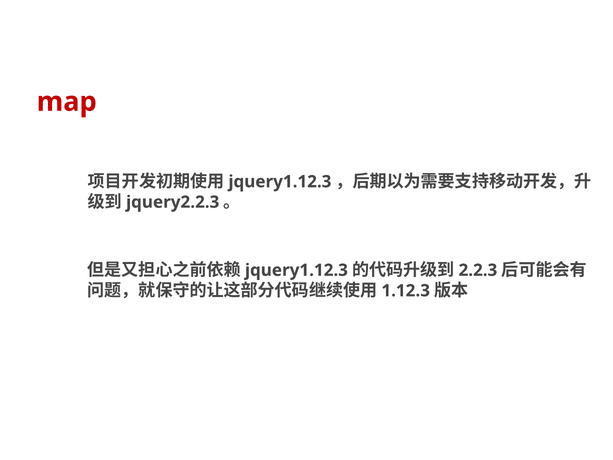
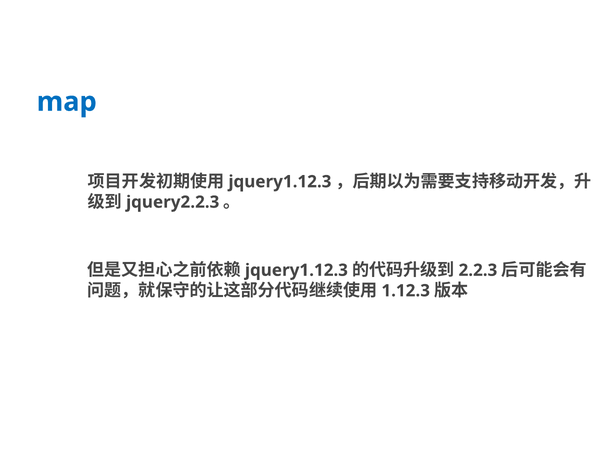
map colour: red -> blue
